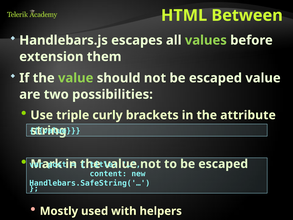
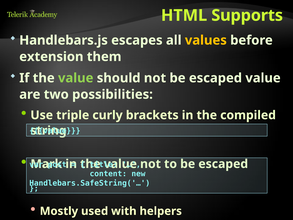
Between: Between -> Supports
values colour: light green -> yellow
attribute: attribute -> compiled
